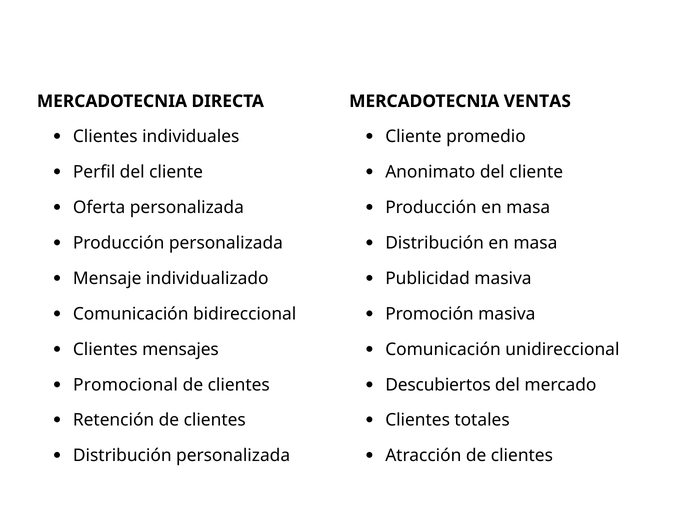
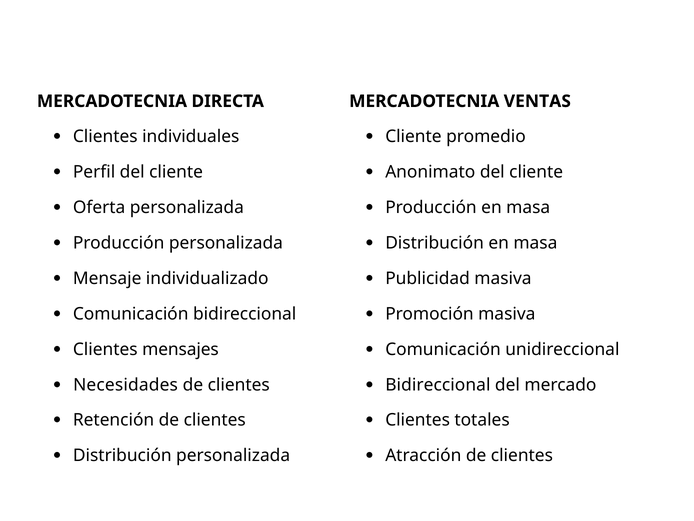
Promocional: Promocional -> Necesidades
Descubiertos at (438, 384): Descubiertos -> Bidireccional
